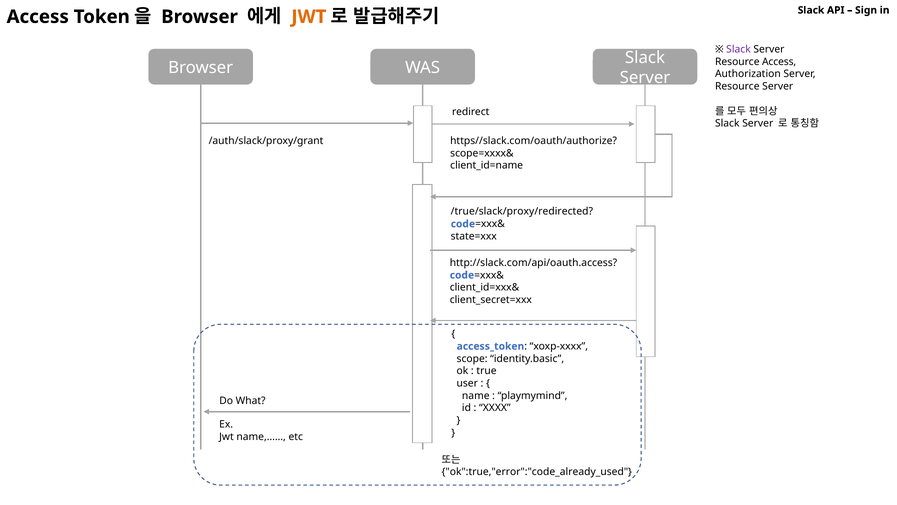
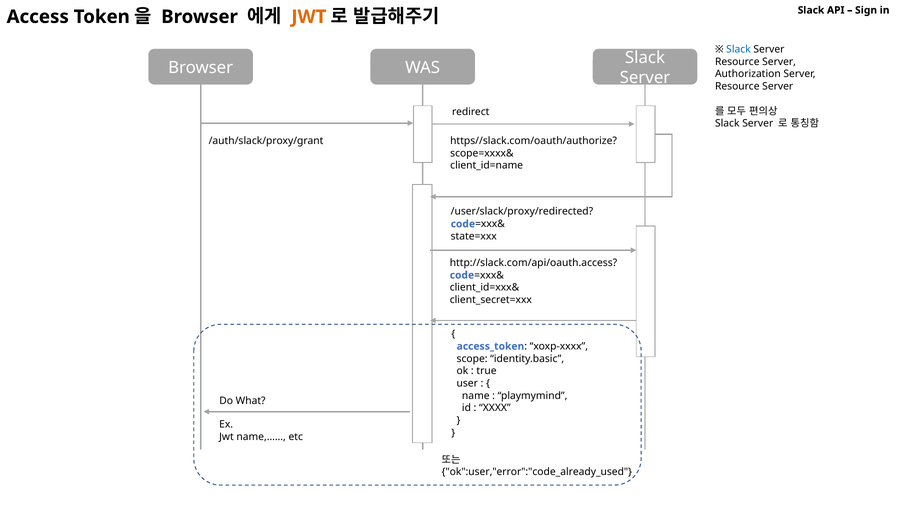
Slack at (739, 49) colour: purple -> blue
Access at (779, 62): Access -> Server
/true/slack/proxy/redirected: /true/slack/proxy/redirected -> /user/slack/proxy/redirected
ok":true,"error":"code_already_used: ok":true,"error":"code_already_used -> ok":user,"error":"code_already_used
